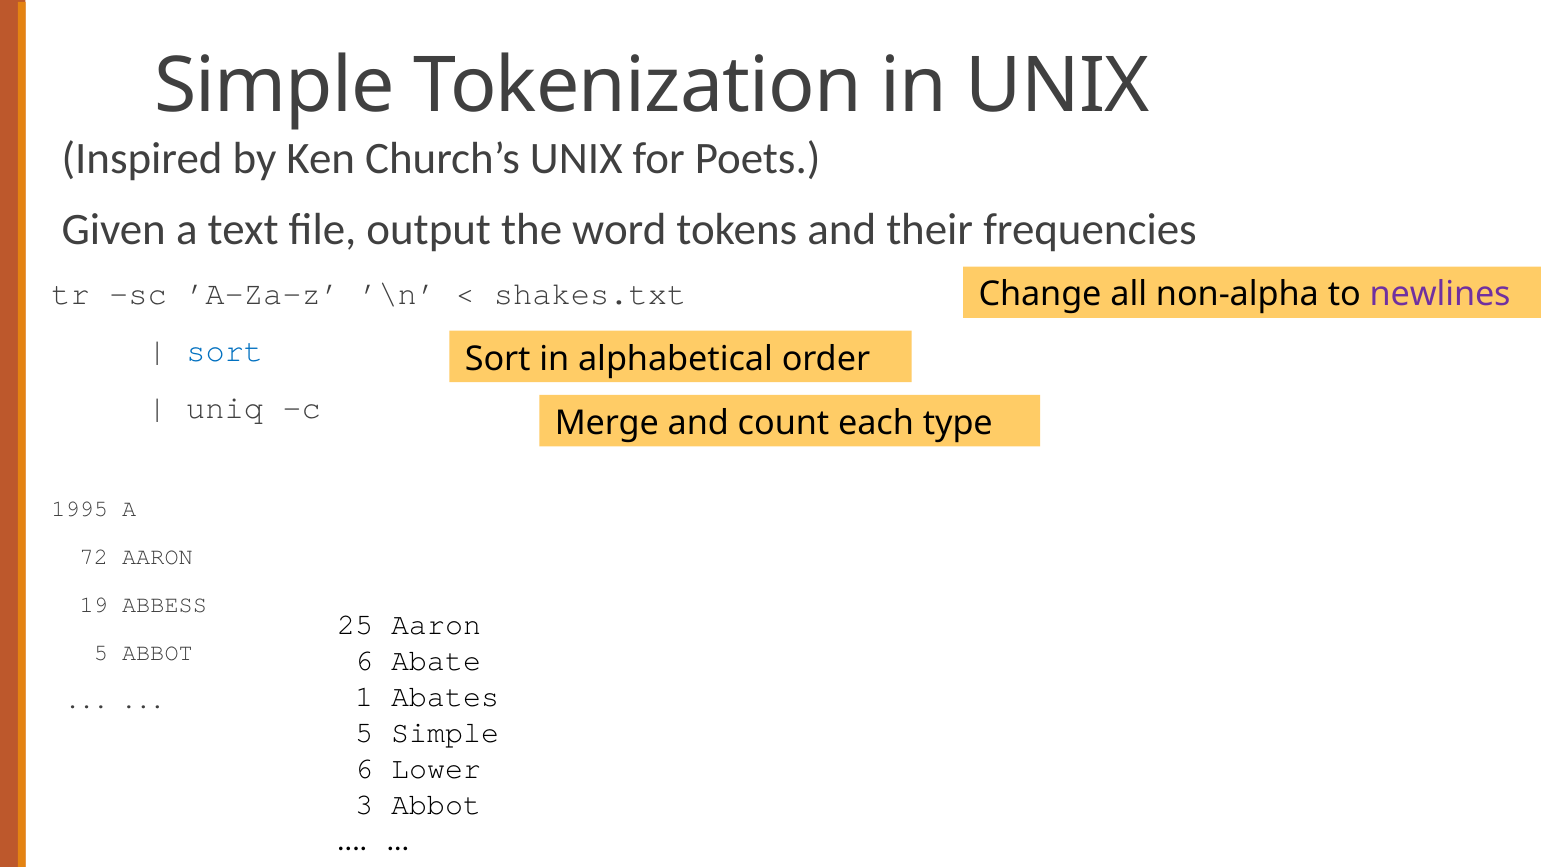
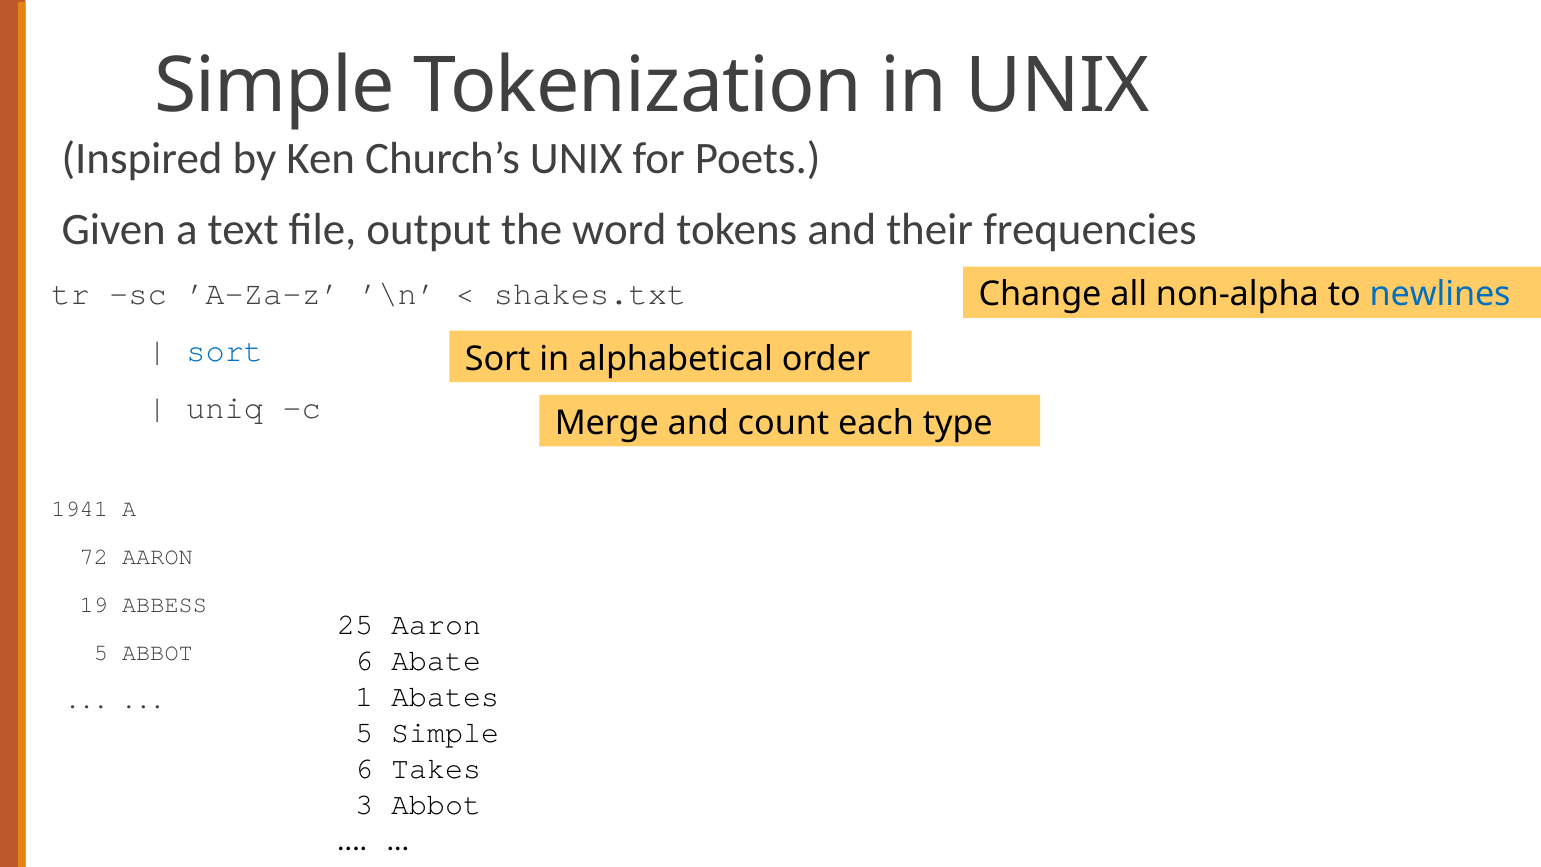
newlines colour: purple -> blue
1995: 1995 -> 1941
Lower: Lower -> Takes
